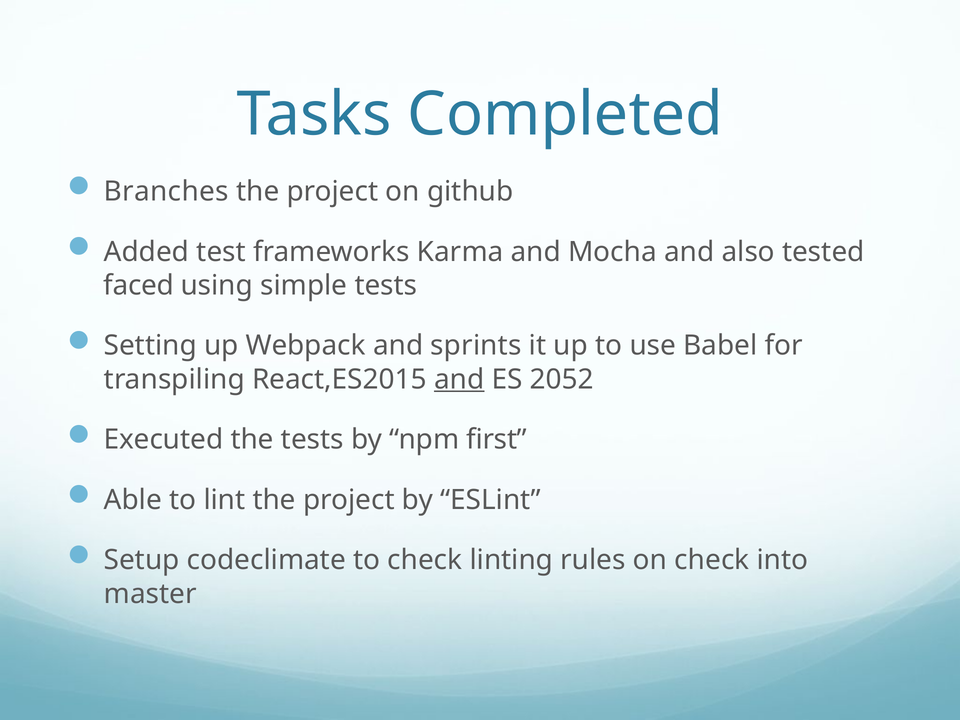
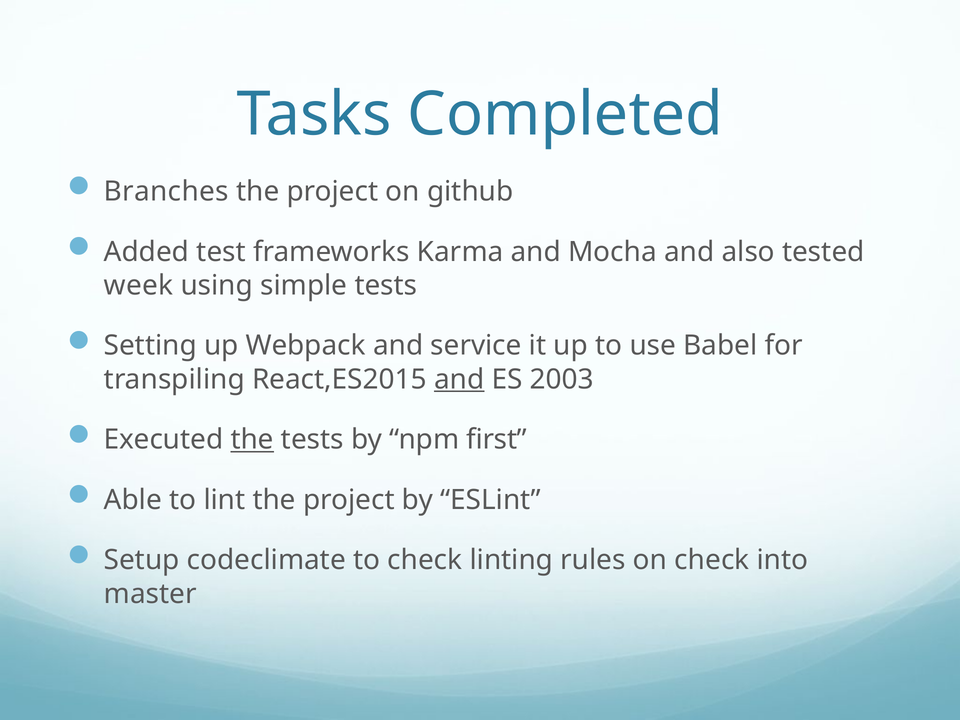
faced: faced -> week
sprints: sprints -> service
2052: 2052 -> 2003
the at (252, 440) underline: none -> present
